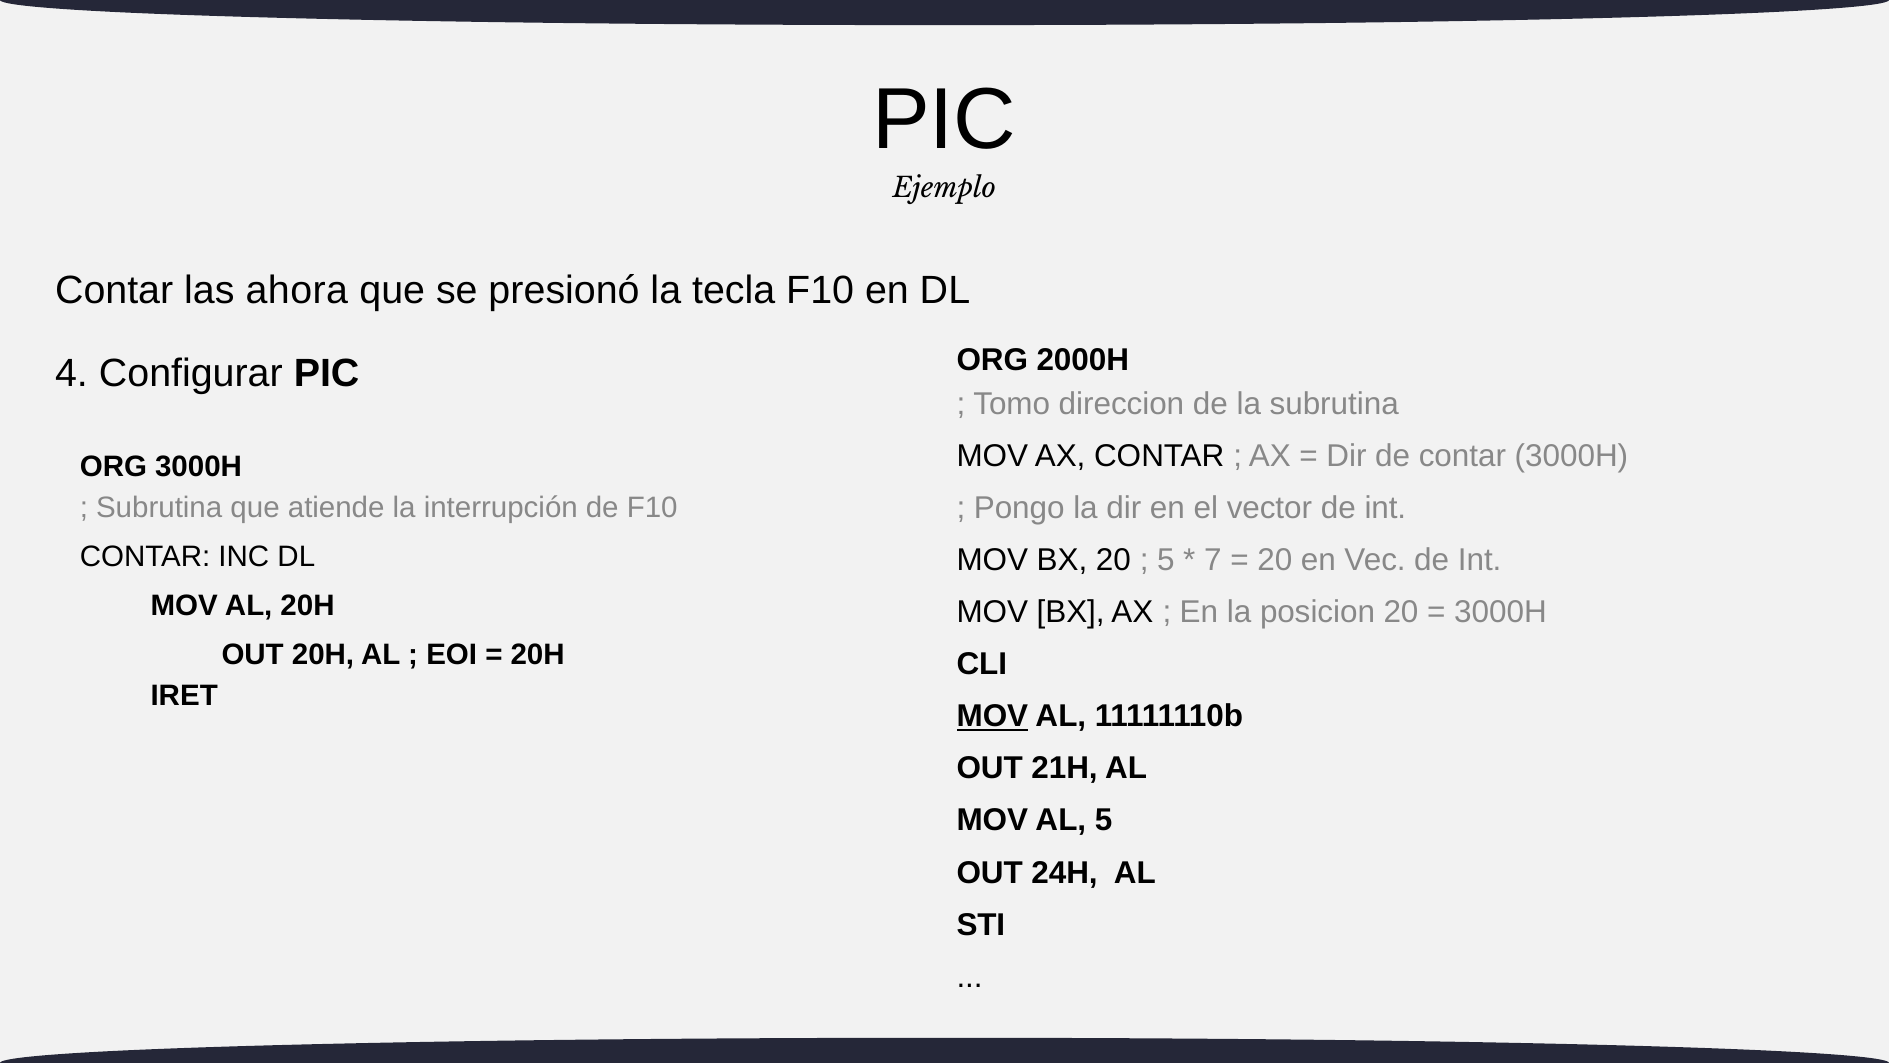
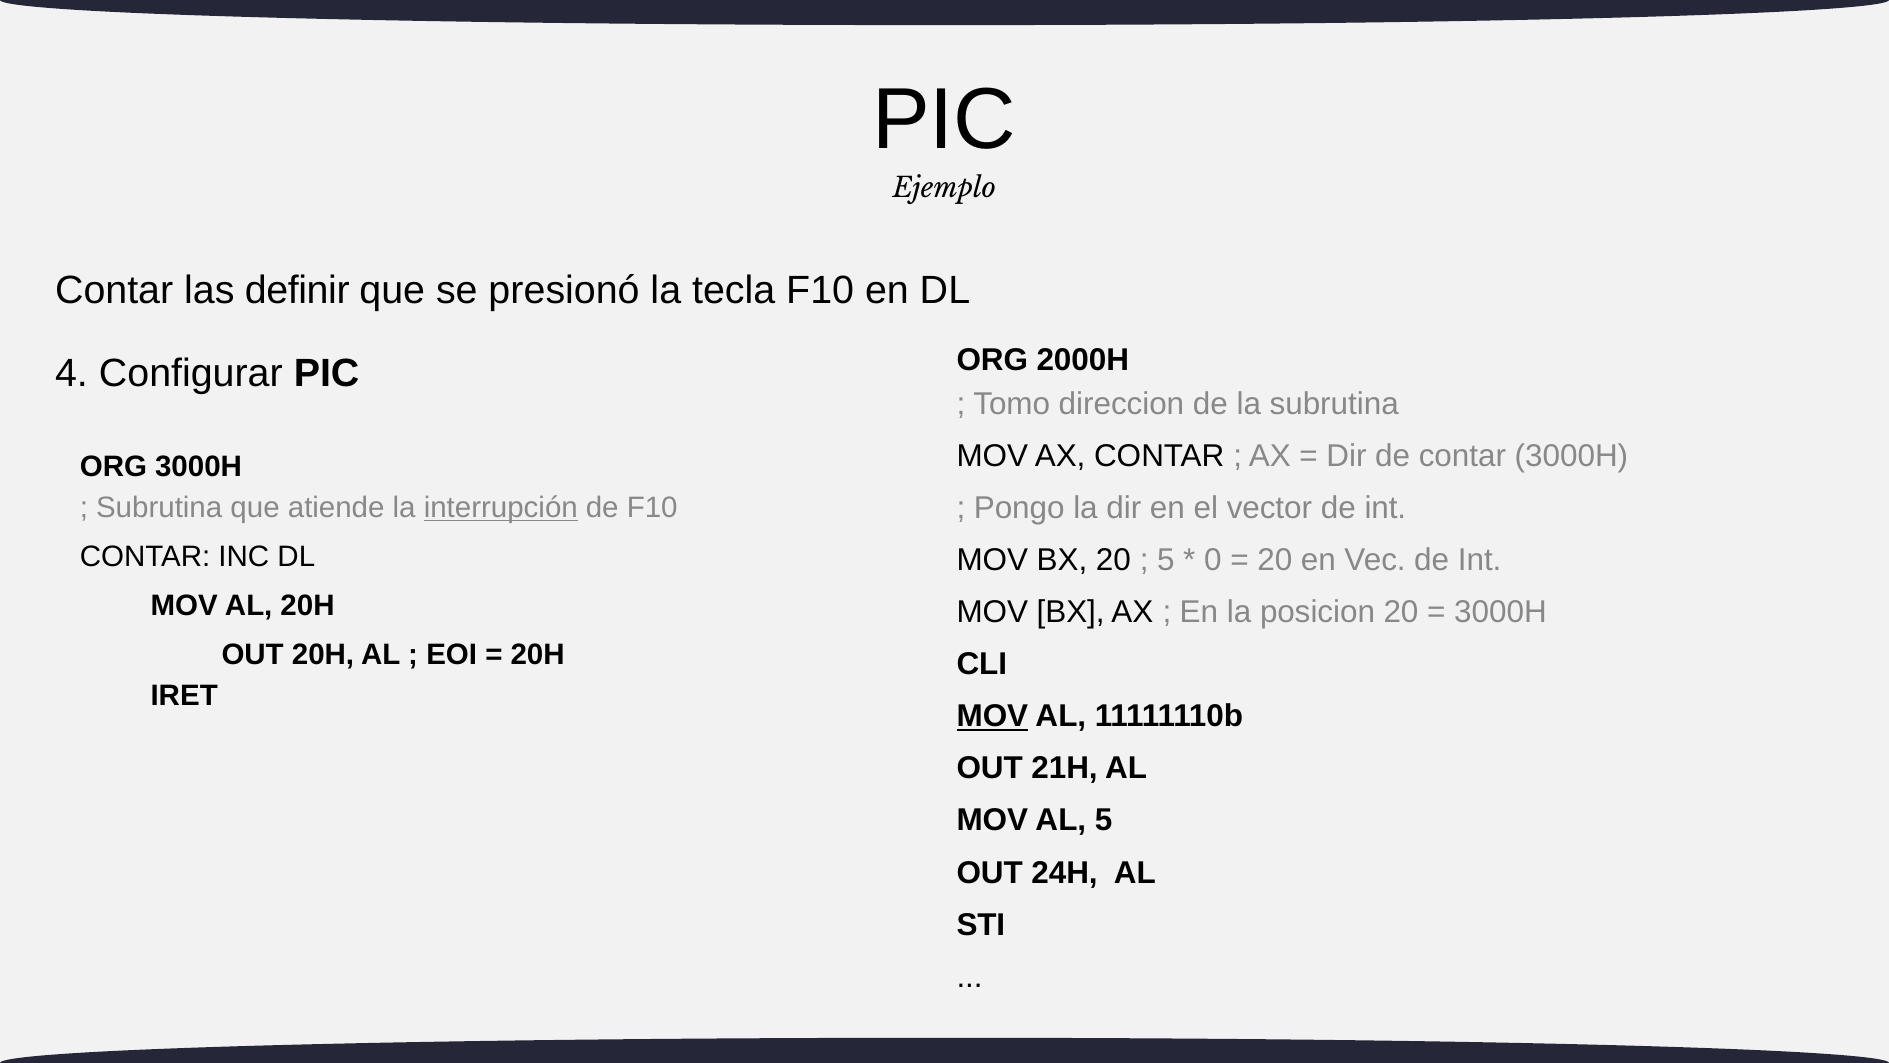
ahora: ahora -> definir
interrupción underline: none -> present
7: 7 -> 0
